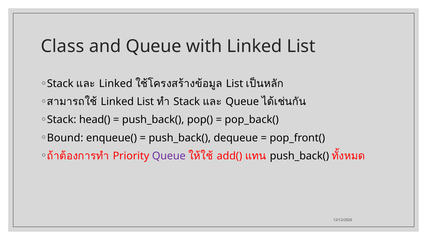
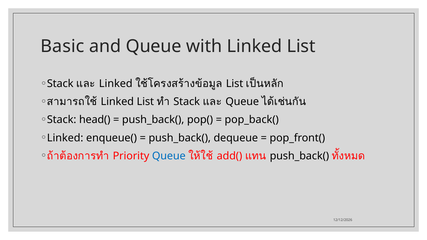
Class: Class -> Basic
Bound at (65, 138): Bound -> Linked
Queue at (169, 156) colour: purple -> blue
